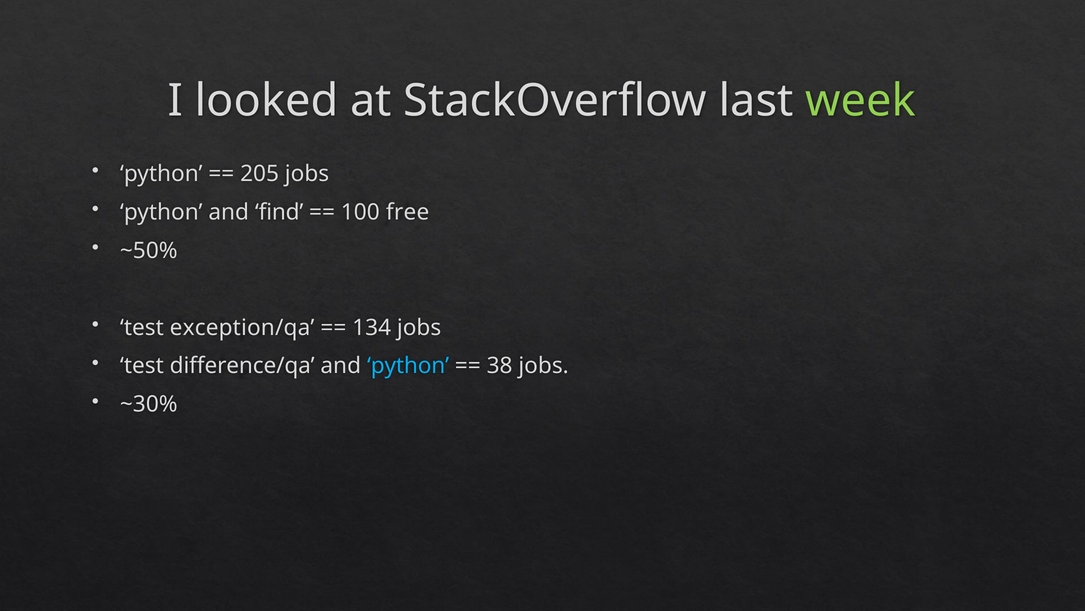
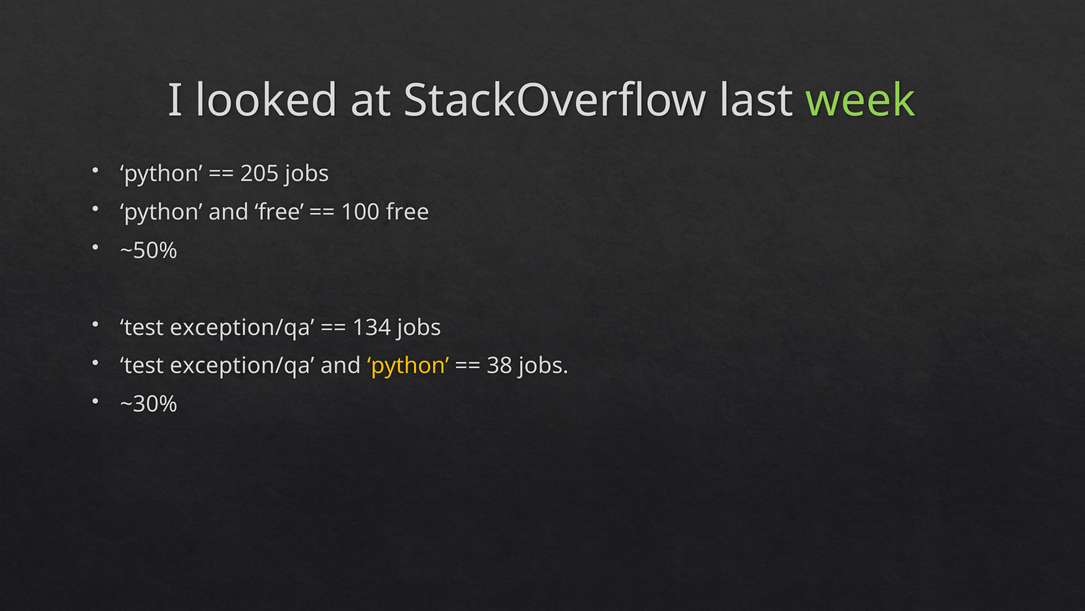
and find: find -> free
difference/qa at (242, 366): difference/qa -> exception/qa
python at (408, 366) colour: light blue -> yellow
